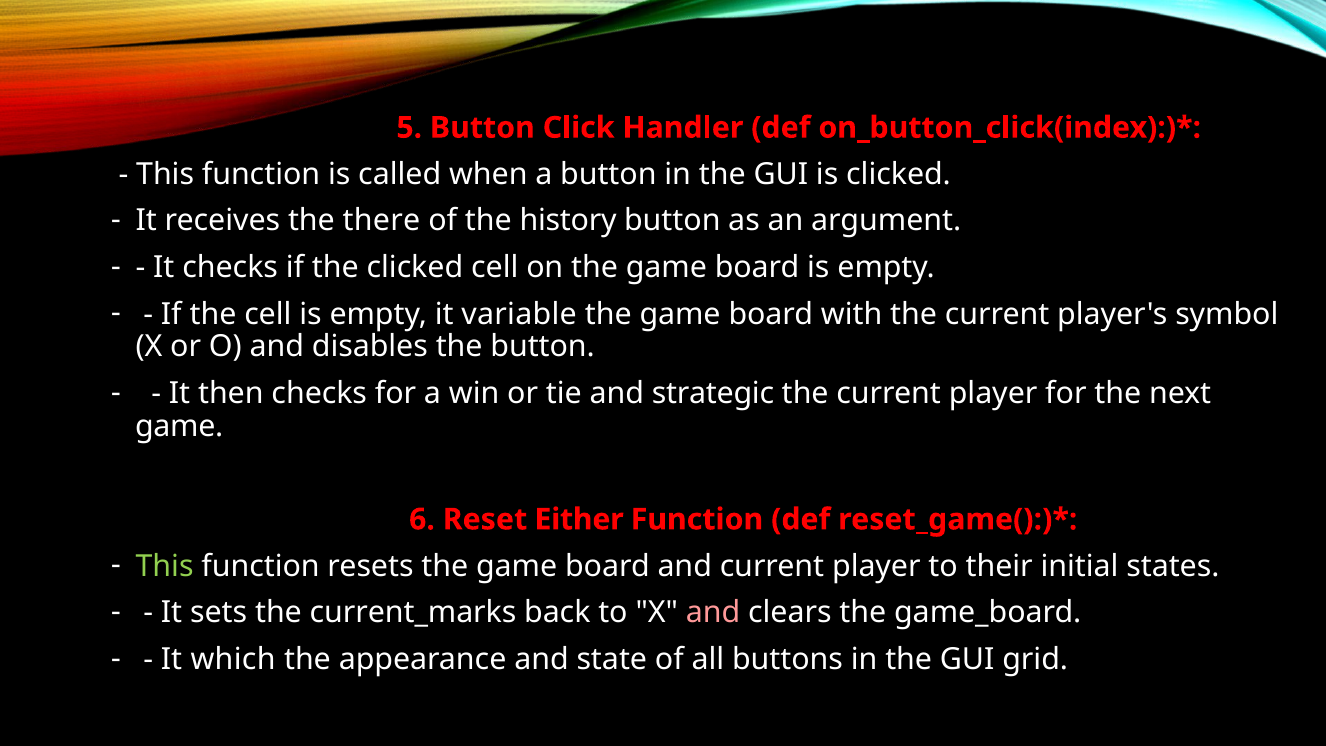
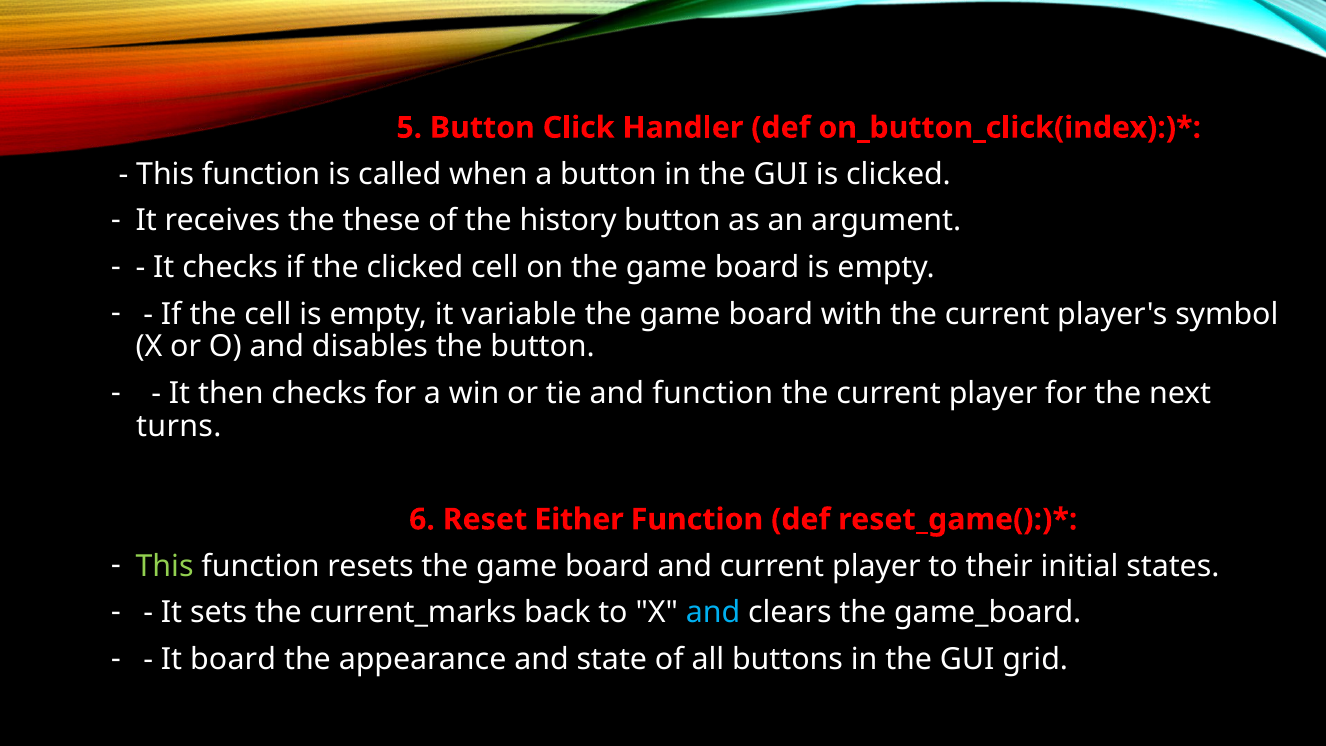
there: there -> these
and strategic: strategic -> function
game at (179, 426): game -> turns
and at (713, 613) colour: pink -> light blue
It which: which -> board
